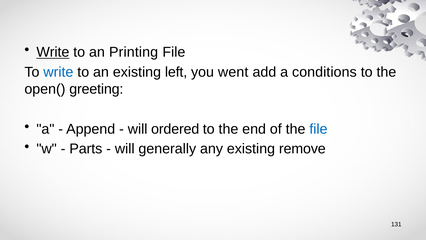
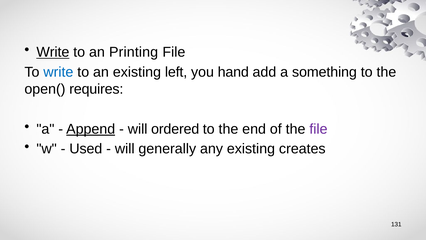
went: went -> hand
conditions: conditions -> something
greeting: greeting -> requires
Append underline: none -> present
file at (318, 129) colour: blue -> purple
Parts: Parts -> Used
remove: remove -> creates
